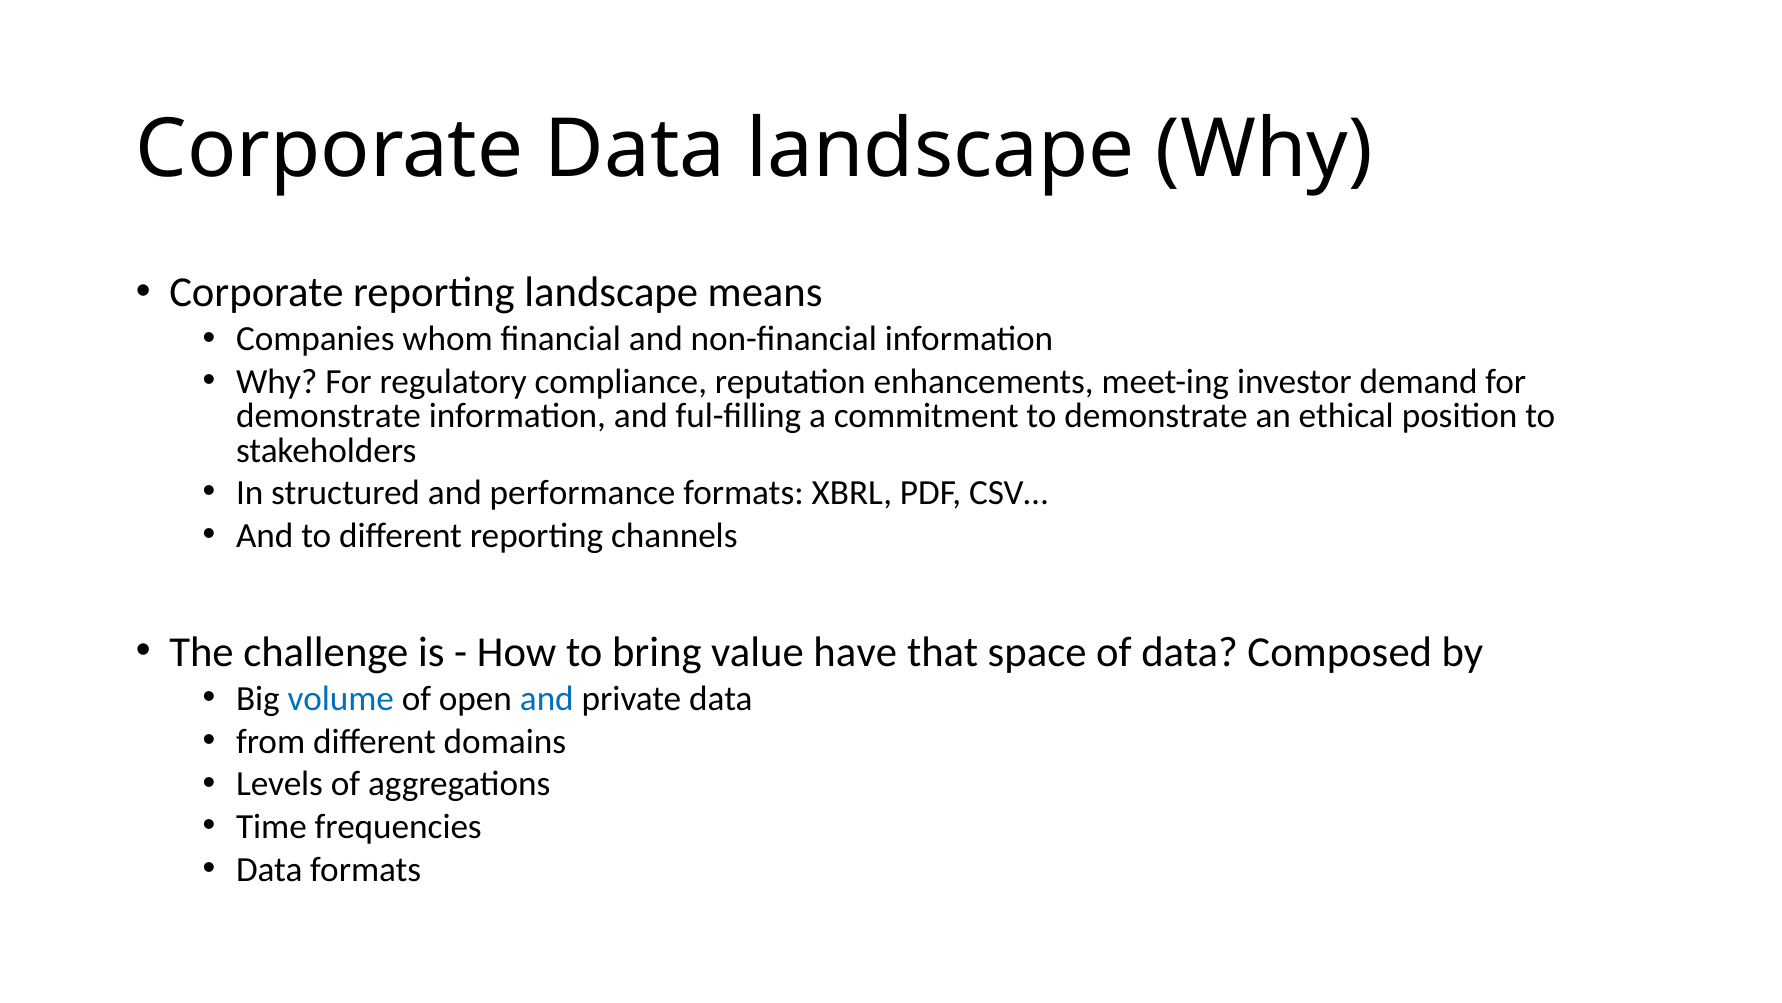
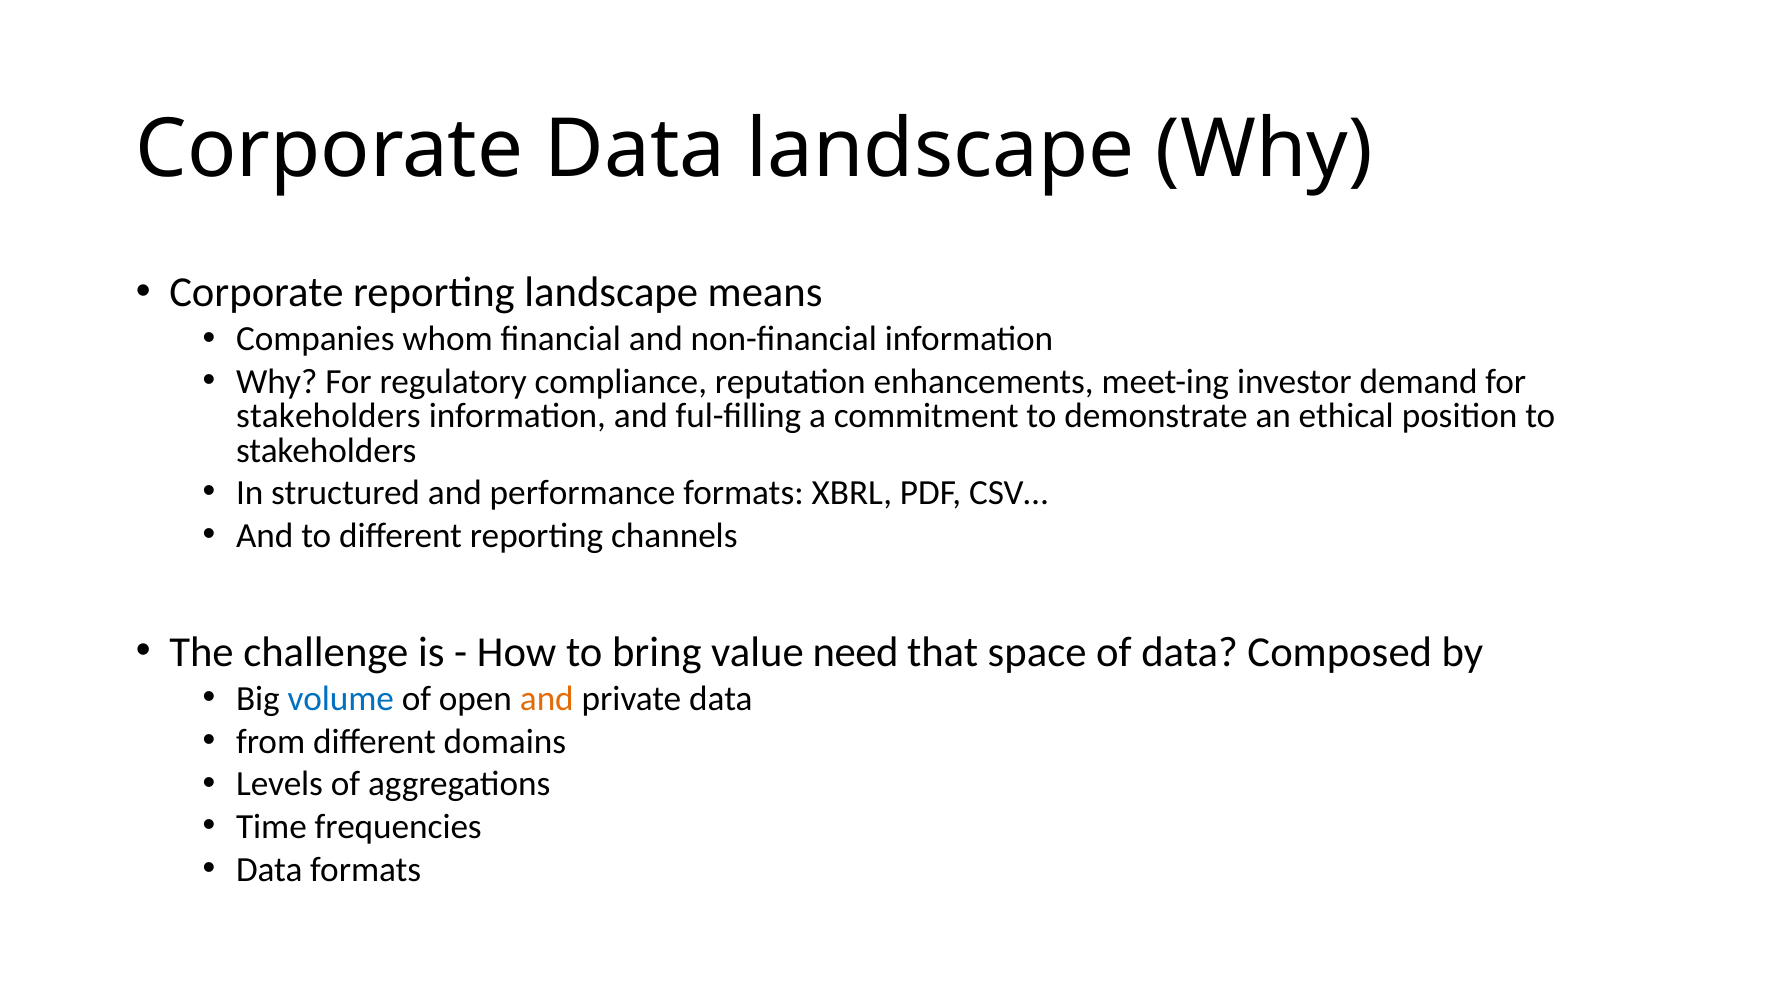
demonstrate at (328, 416): demonstrate -> stakeholders
have: have -> need
and at (547, 699) colour: blue -> orange
